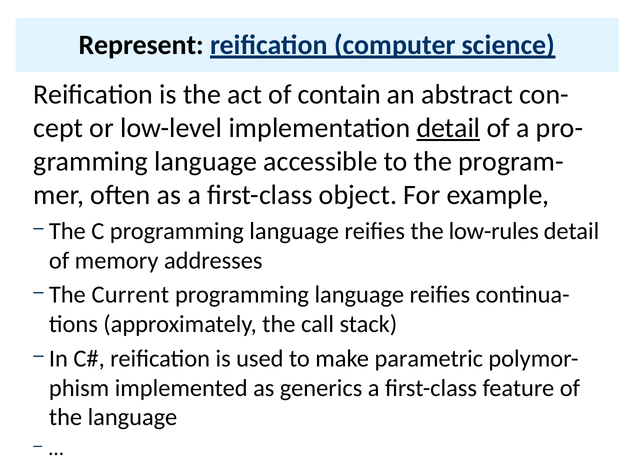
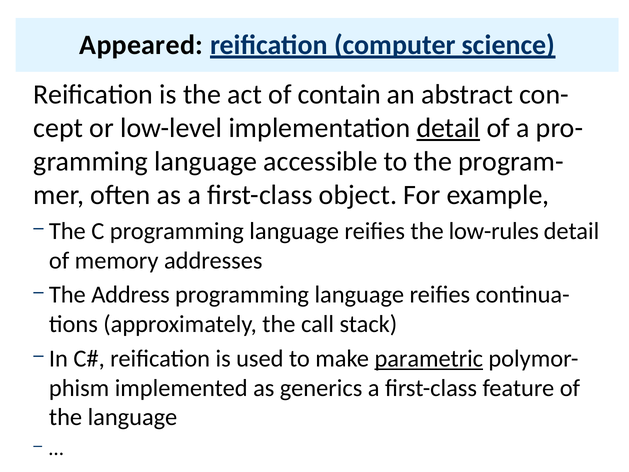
Represent: Represent -> Appeared
Current: Current -> Address
parametric underline: none -> present
